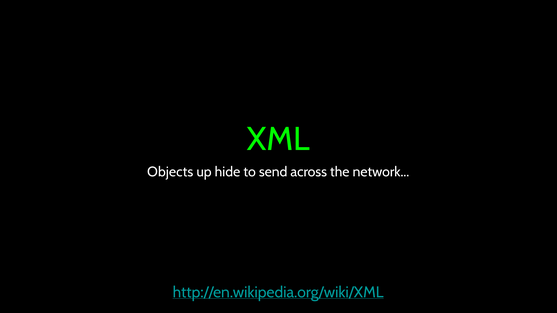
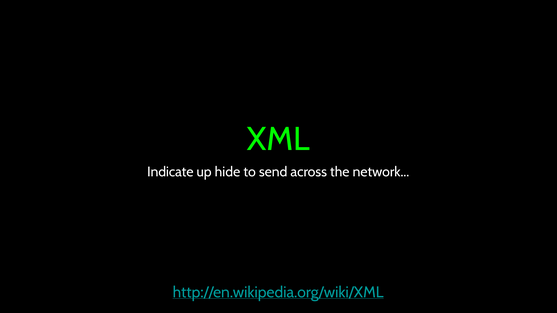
Objects: Objects -> Indicate
